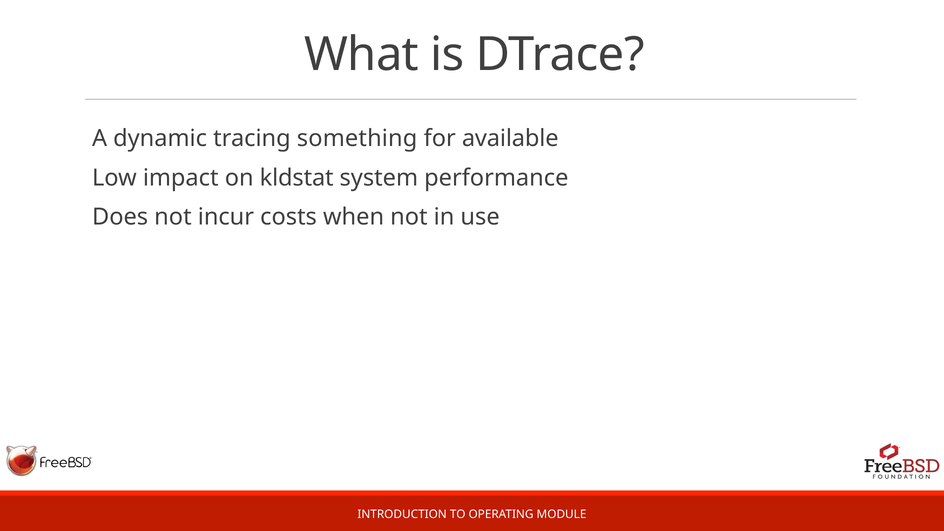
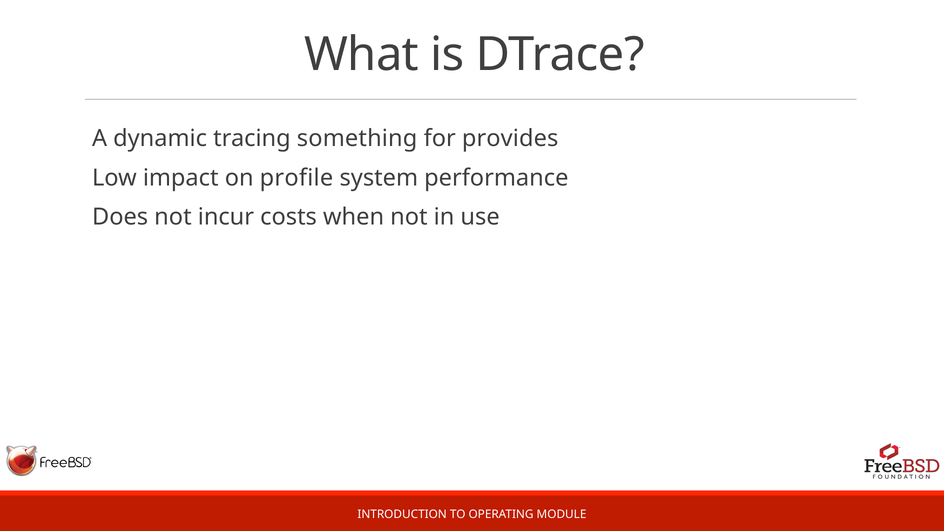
available: available -> provides
kldstat: kldstat -> profile
